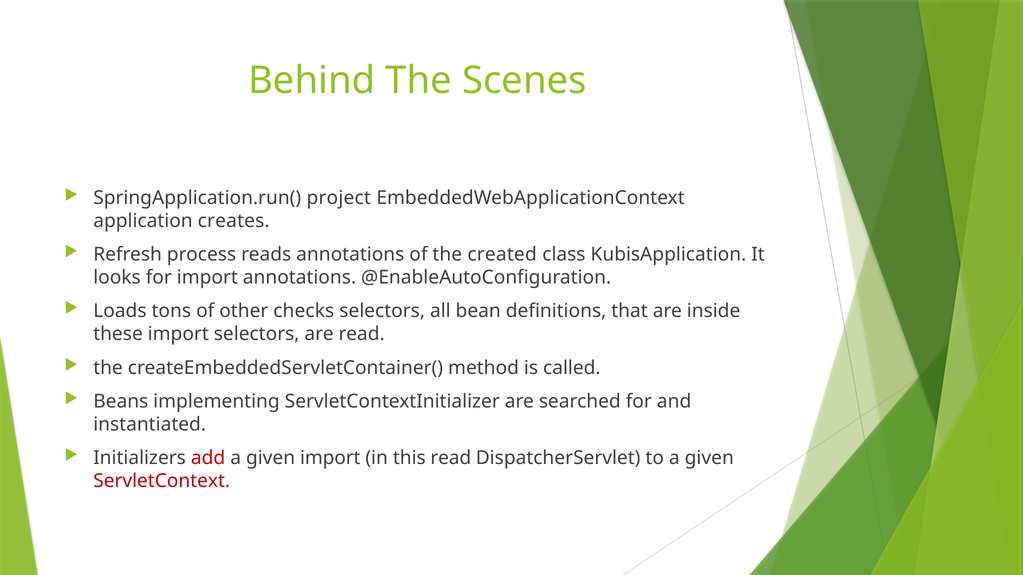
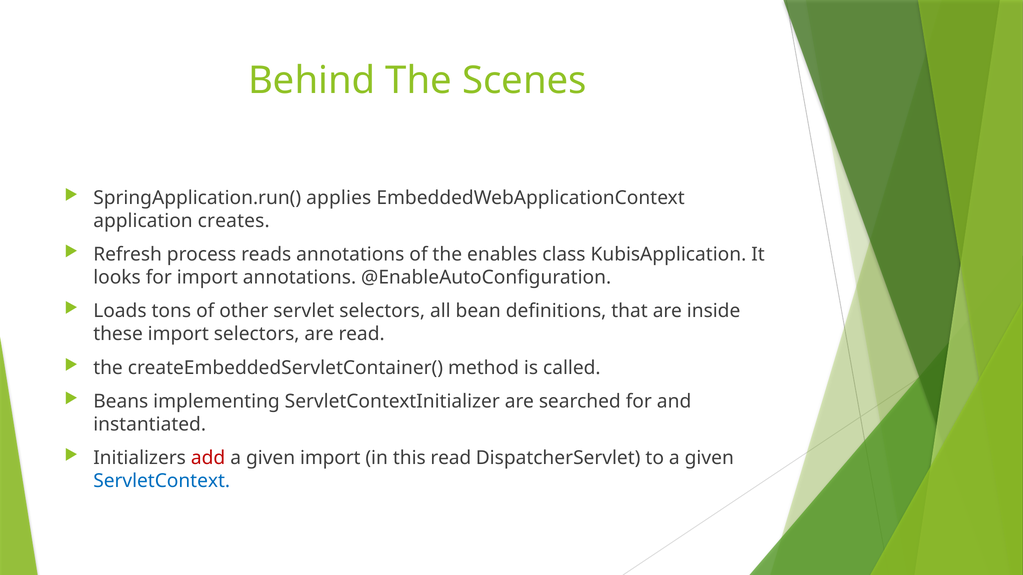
project: project -> applies
created: created -> enables
checks: checks -> servlet
ServletContext colour: red -> blue
